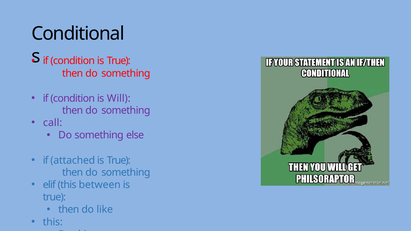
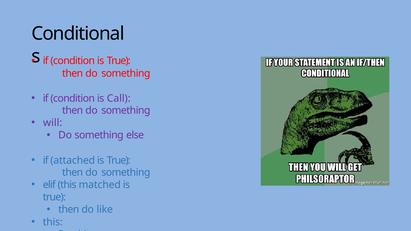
Will: Will -> Call
call: call -> will
between: between -> matched
